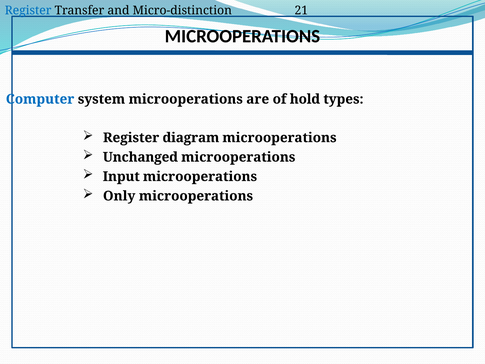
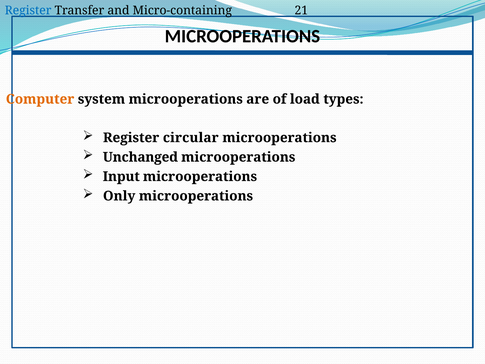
Micro-distinction: Micro-distinction -> Micro-containing
Computer colour: blue -> orange
hold: hold -> load
diagram: diagram -> circular
